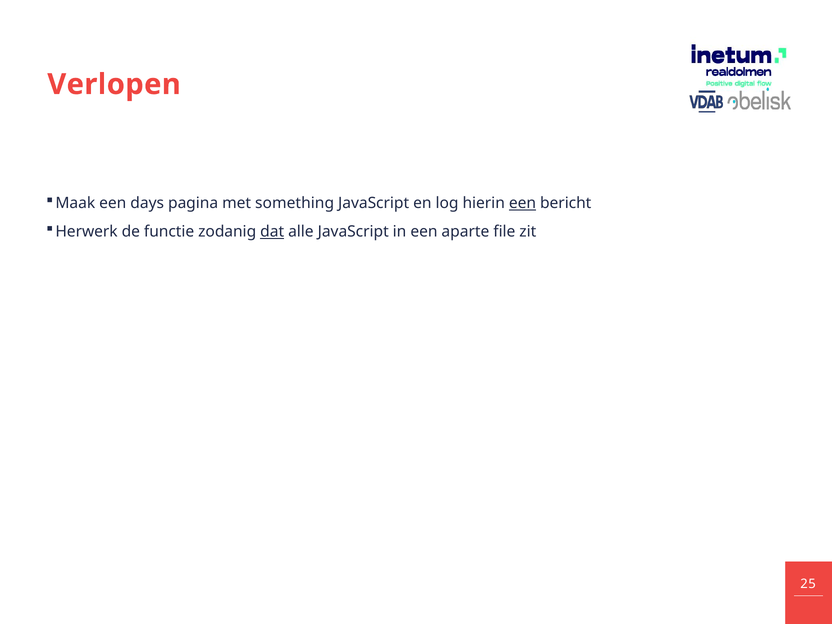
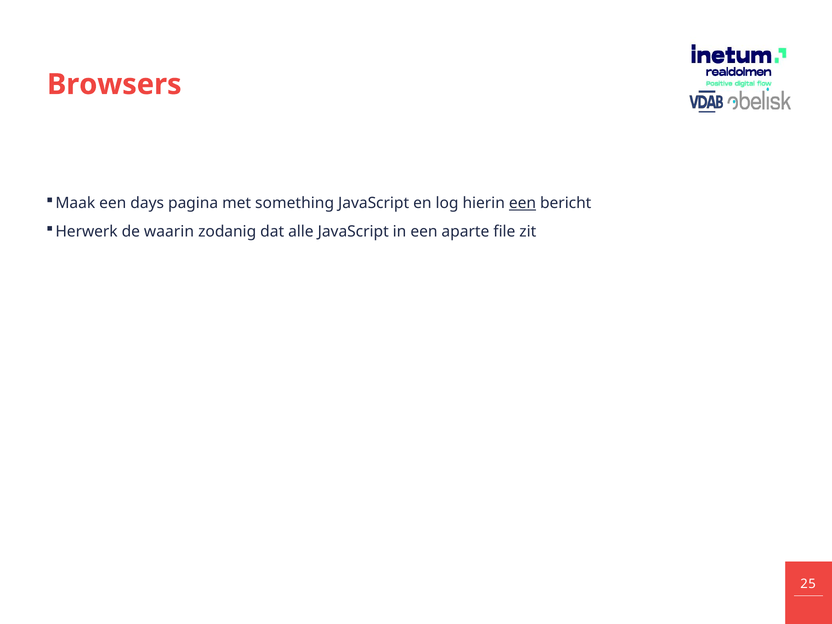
Verlopen: Verlopen -> Browsers
functie: functie -> waarin
dat underline: present -> none
